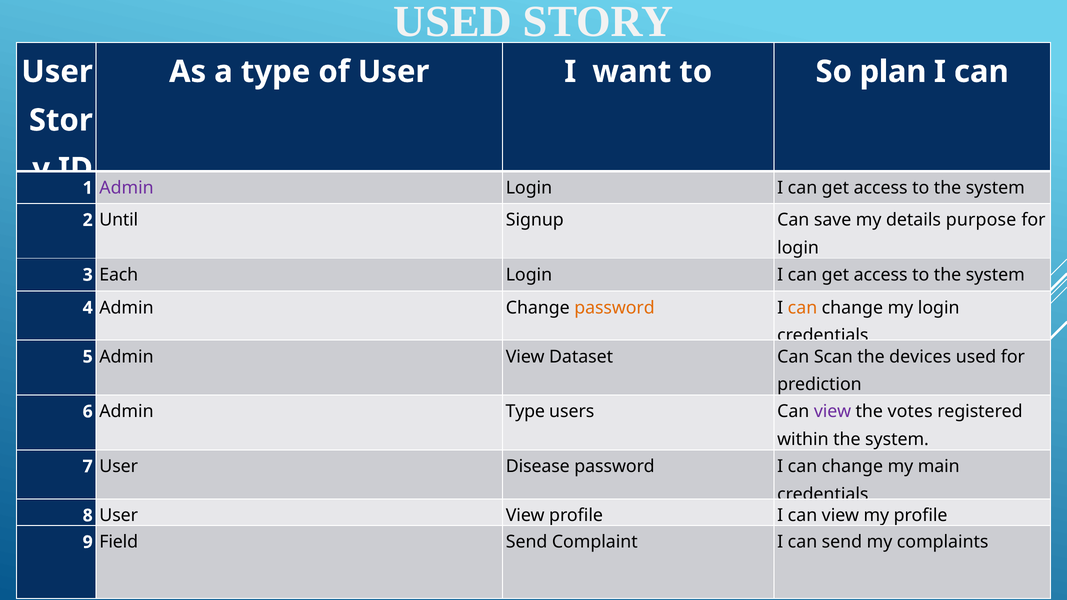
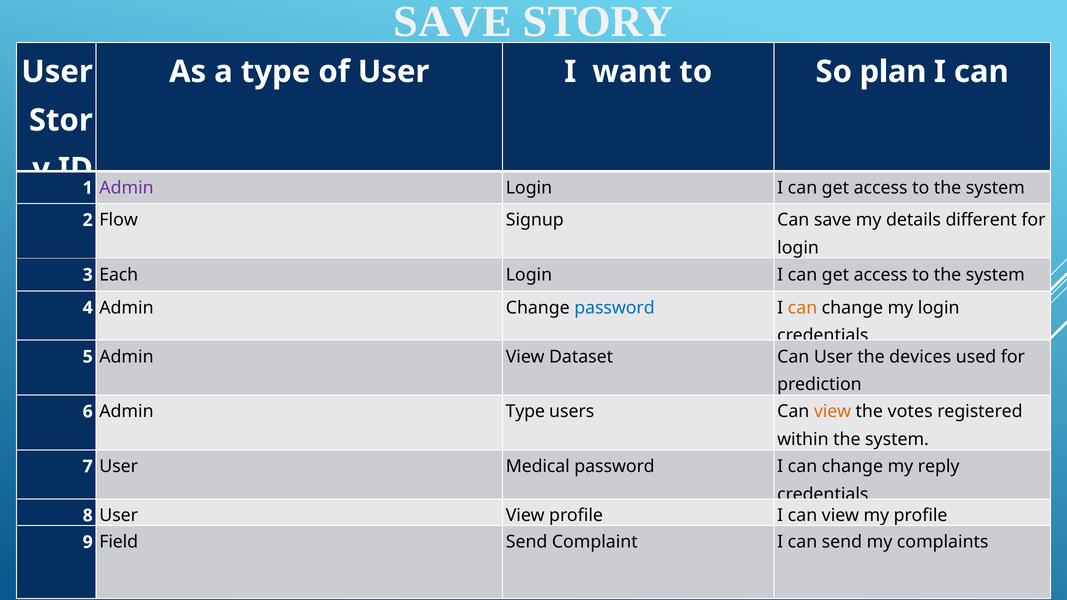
USED at (453, 22): USED -> SAVE
Until: Until -> Flow
purpose: purpose -> different
password at (614, 308) colour: orange -> blue
Can Scan: Scan -> User
view at (833, 412) colour: purple -> orange
Disease: Disease -> Medical
main: main -> reply
